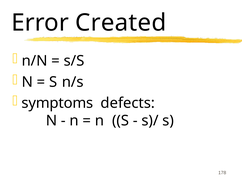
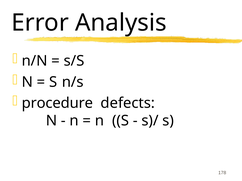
Created: Created -> Analysis
symptoms: symptoms -> procedure
